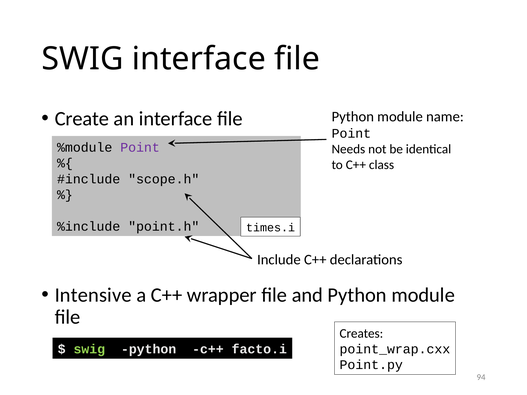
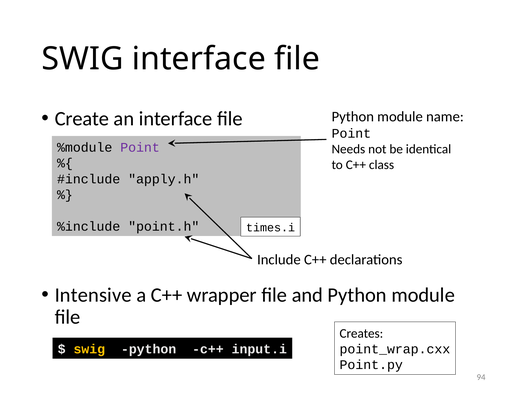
scope.h: scope.h -> apply.h
swig at (89, 349) colour: light green -> yellow
facto.i: facto.i -> input.i
